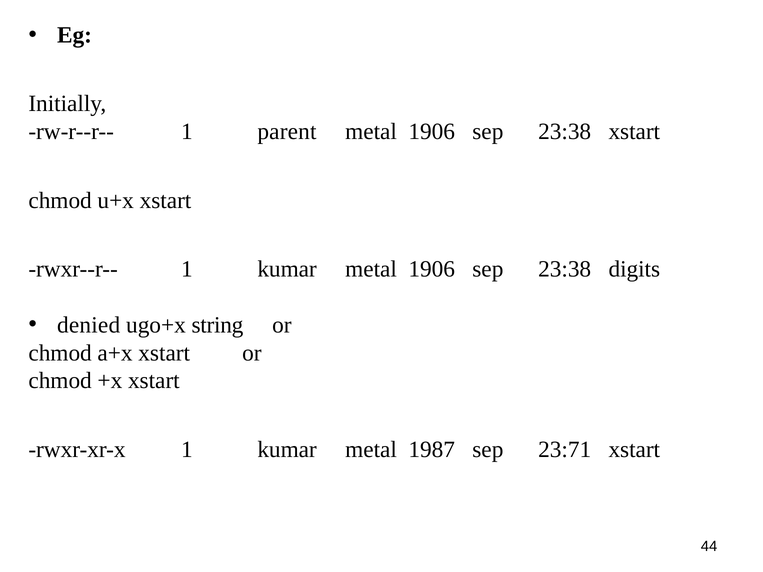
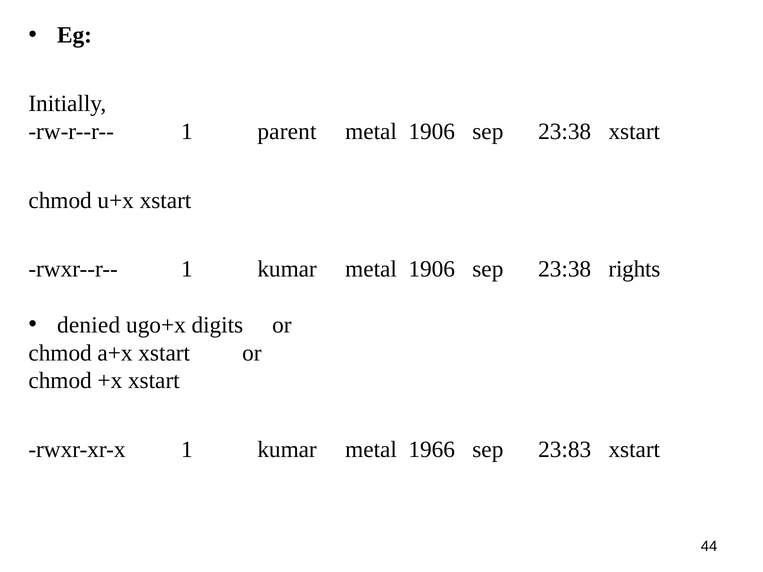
digits: digits -> rights
string: string -> digits
1987: 1987 -> 1966
23:71: 23:71 -> 23:83
